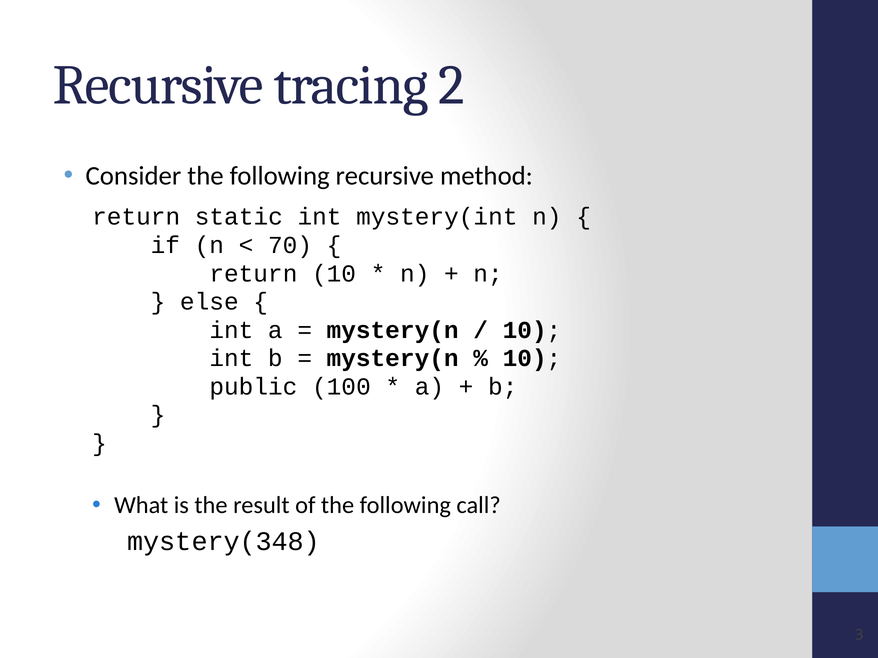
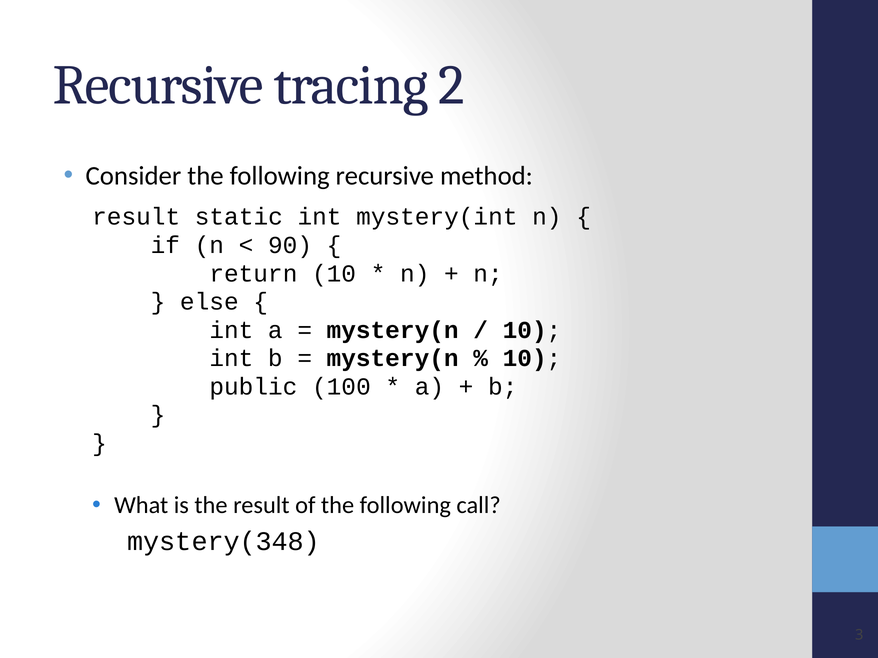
return at (136, 217): return -> result
70: 70 -> 90
